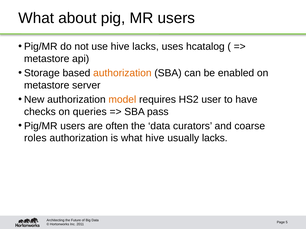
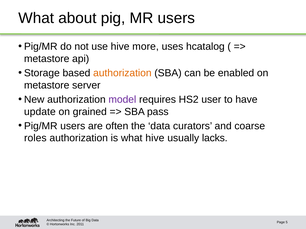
hive lacks: lacks -> more
model colour: orange -> purple
checks: checks -> update
queries: queries -> grained
